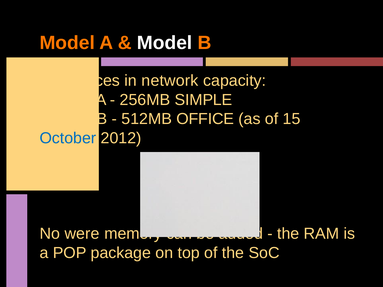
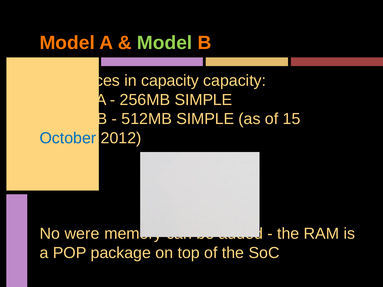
Model at (165, 43) colour: white -> light green
in network: network -> capacity
512MB OFFICE: OFFICE -> SIMPLE
